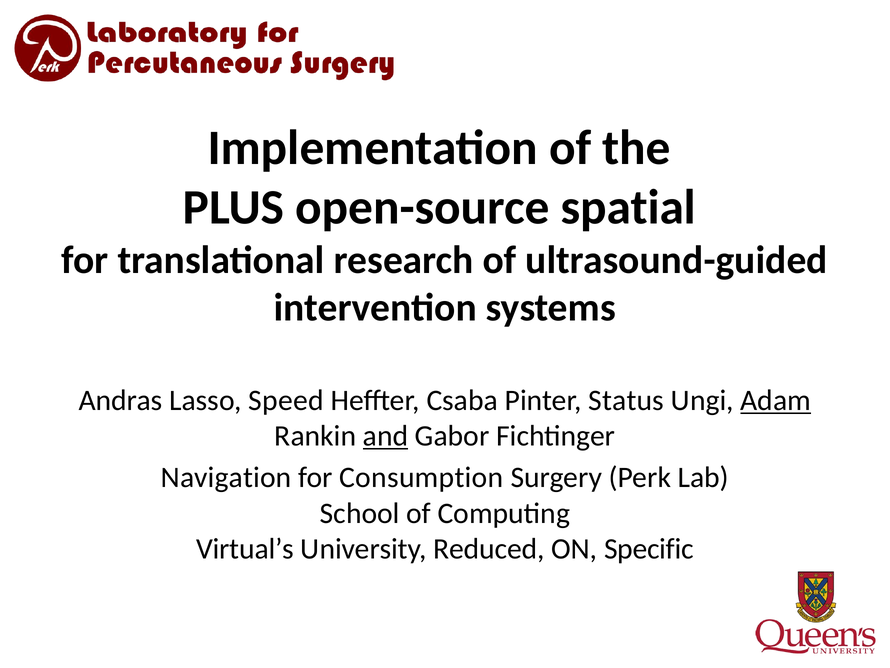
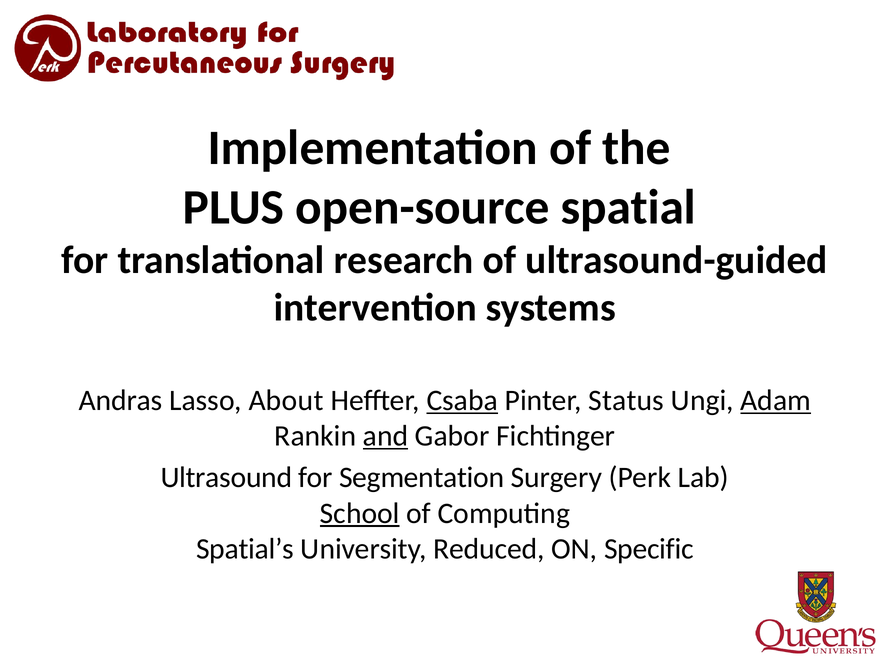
Speed: Speed -> About
Csaba underline: none -> present
Navigation: Navigation -> Ultrasound
Consumption: Consumption -> Segmentation
School underline: none -> present
Virtual’s: Virtual’s -> Spatial’s
